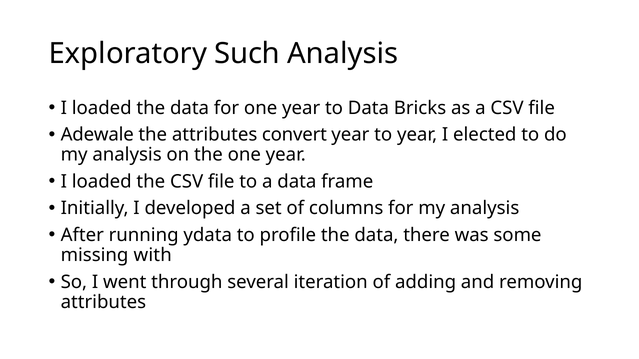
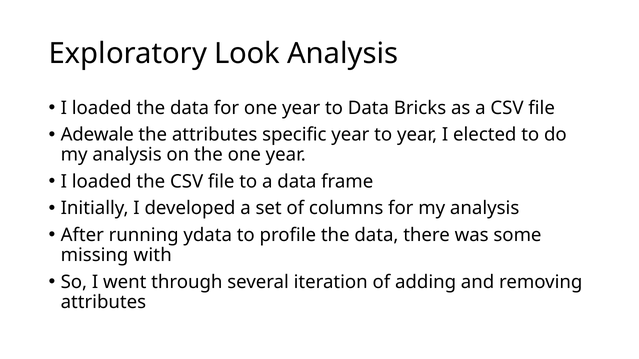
Such: Such -> Look
convert: convert -> specific
